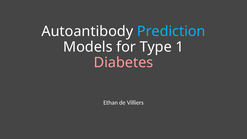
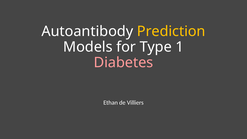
Prediction colour: light blue -> yellow
